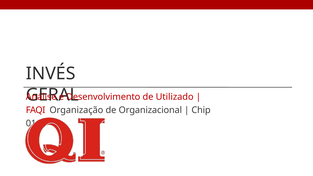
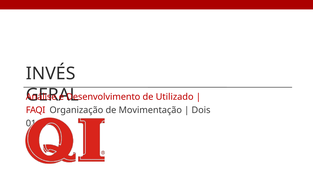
Organizacional: Organizacional -> Movimentação
Chip: Chip -> Dois
